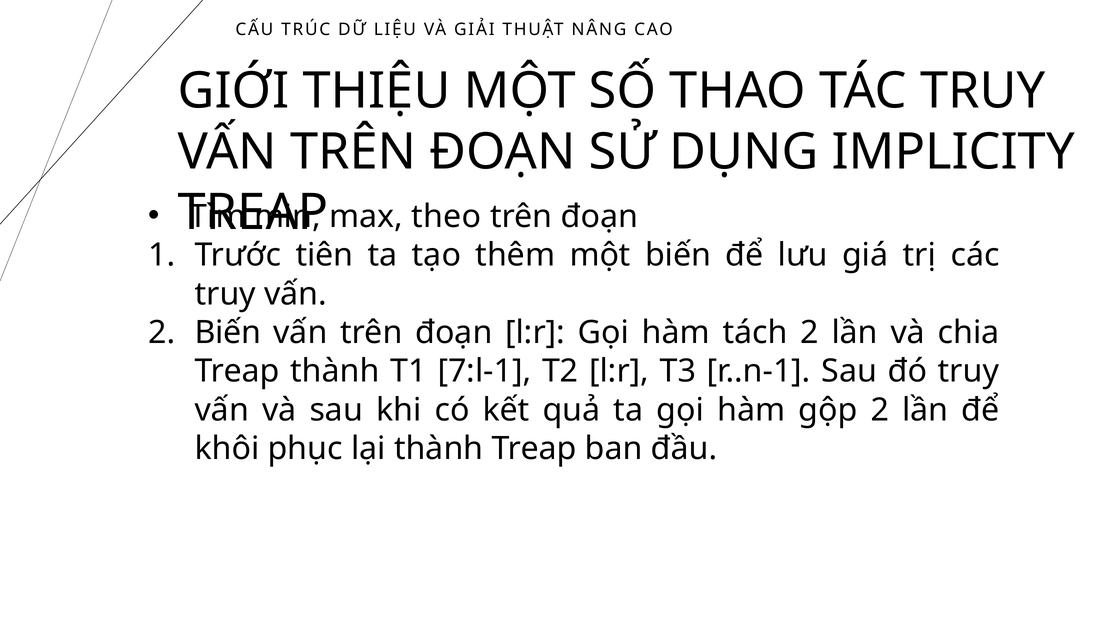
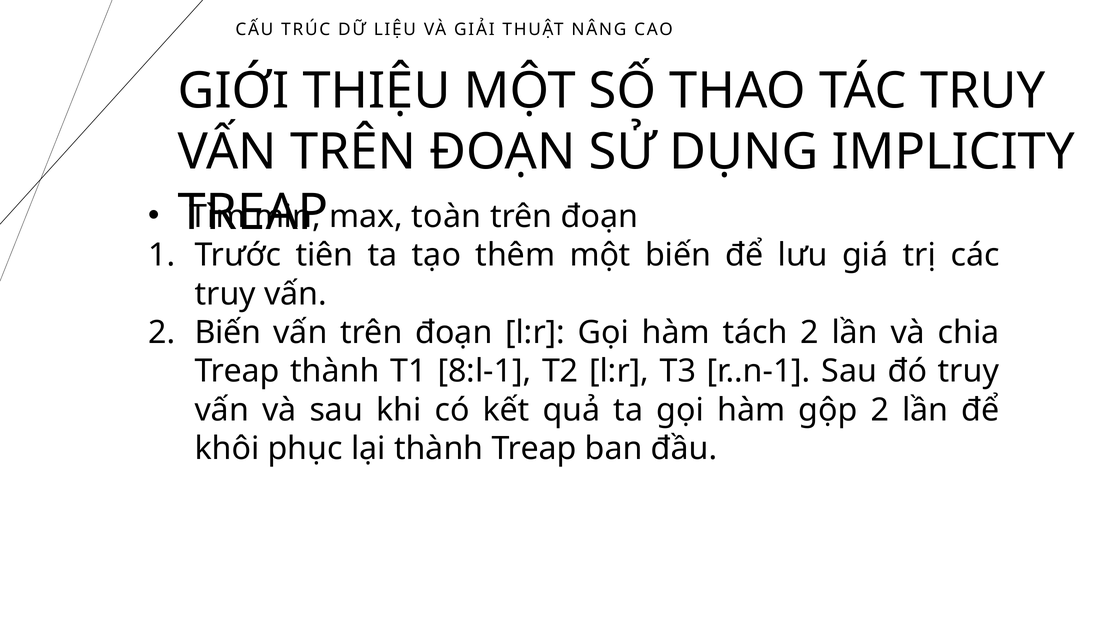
theo: theo -> toàn
7:l-1: 7:l-1 -> 8:l-1
